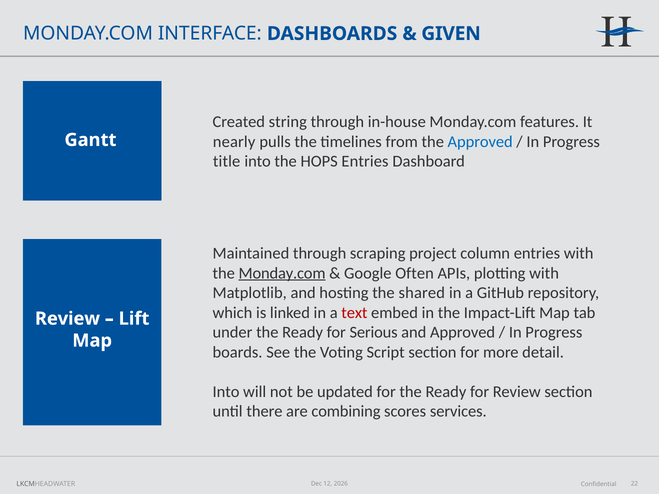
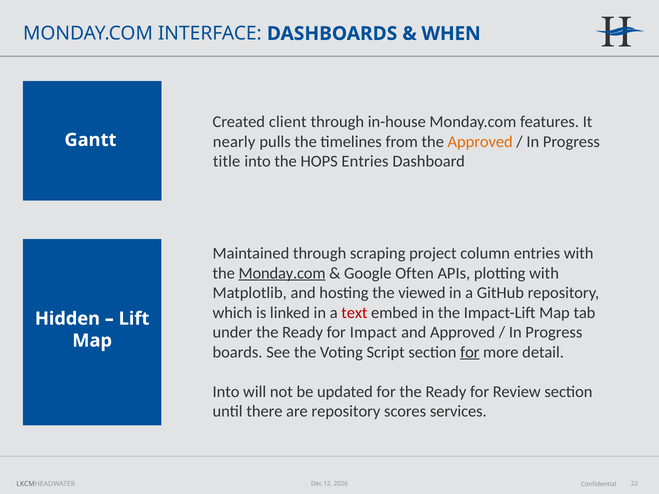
GIVEN: GIVEN -> WHEN
string: string -> client
Approved at (480, 142) colour: blue -> orange
shared: shared -> viewed
Review at (67, 319): Review -> Hidden
Serious: Serious -> Impact
for at (470, 352) underline: none -> present
are combining: combining -> repository
